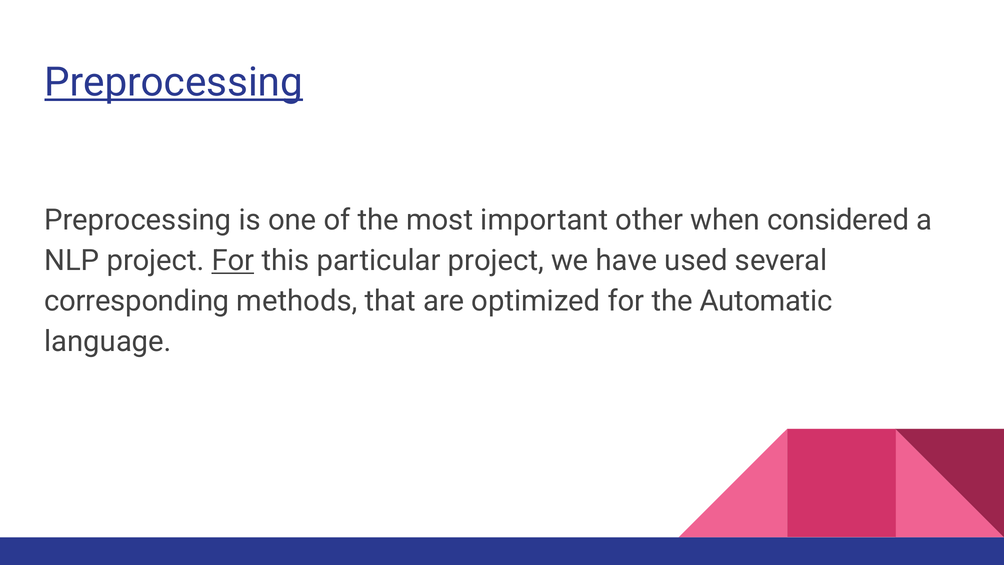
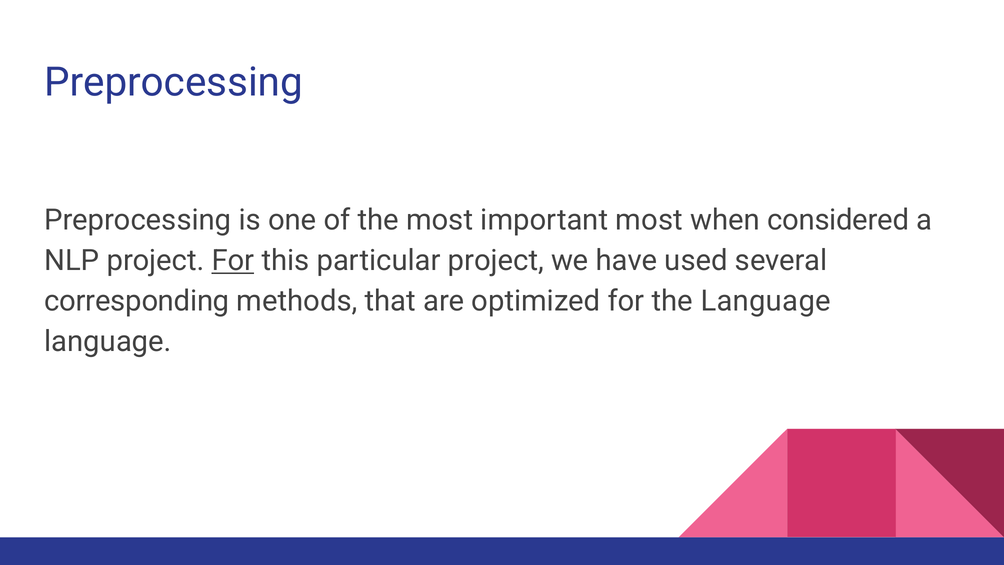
Preprocessing at (174, 82) underline: present -> none
important other: other -> most
the Automatic: Automatic -> Language
